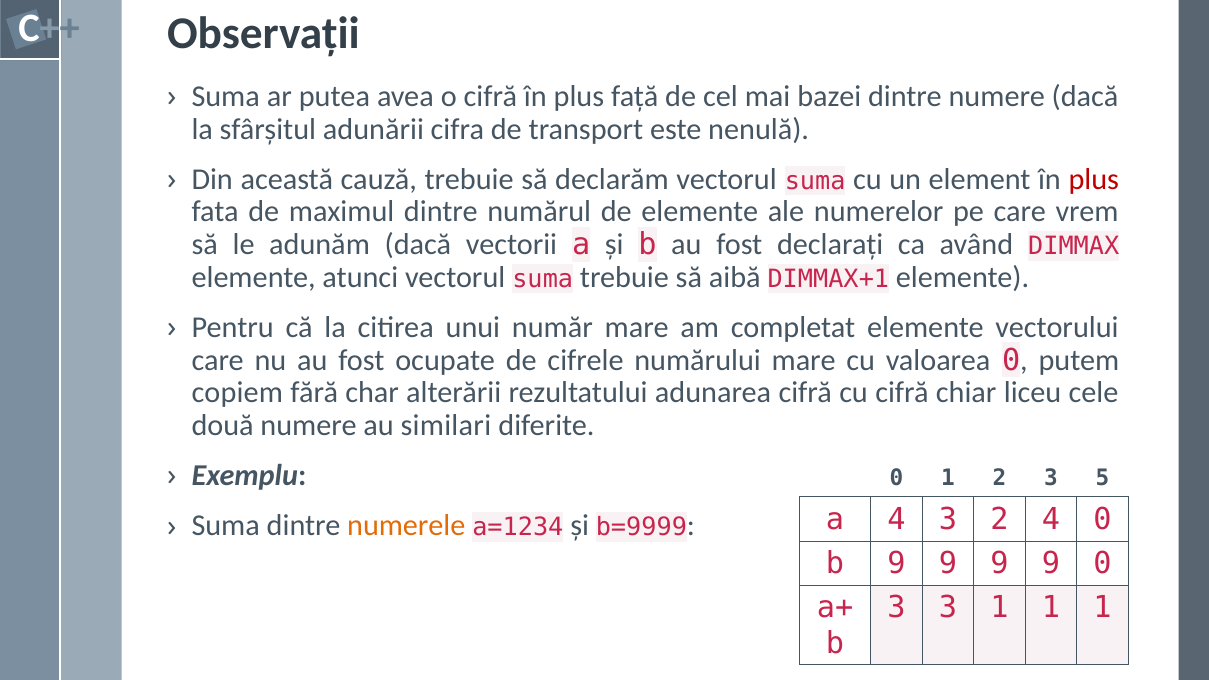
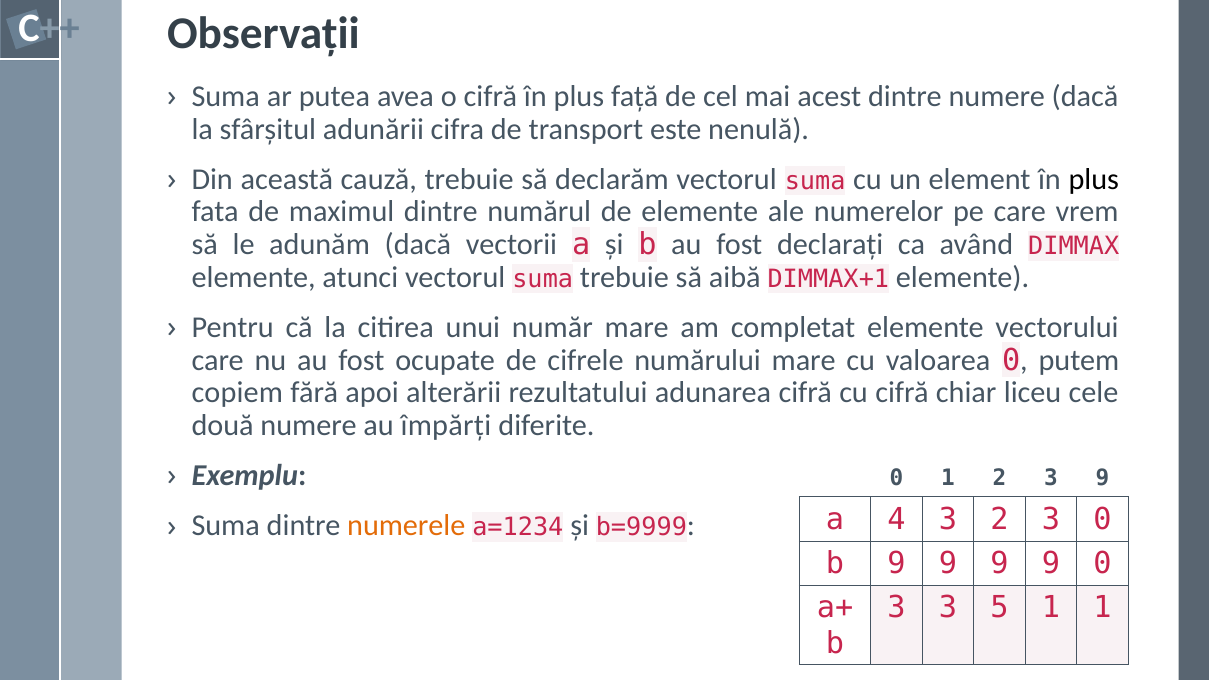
bazei: bazei -> acest
plus at (1094, 179) colour: red -> black
char: char -> apoi
similari: similari -> împărți
3 5: 5 -> 9
3 2 4: 4 -> 3
3 1: 1 -> 5
